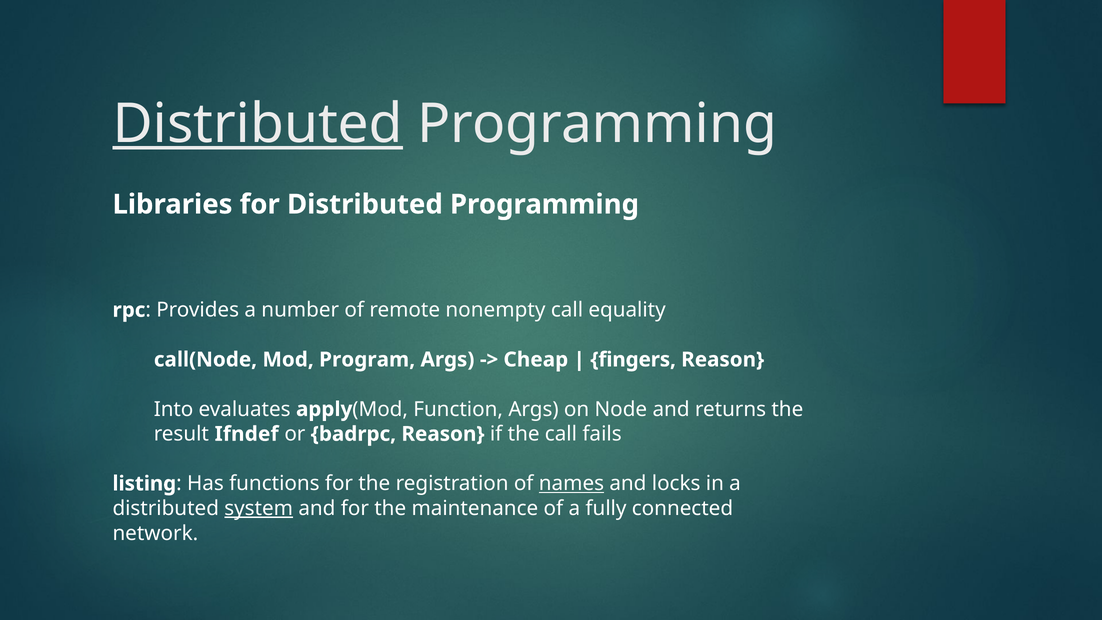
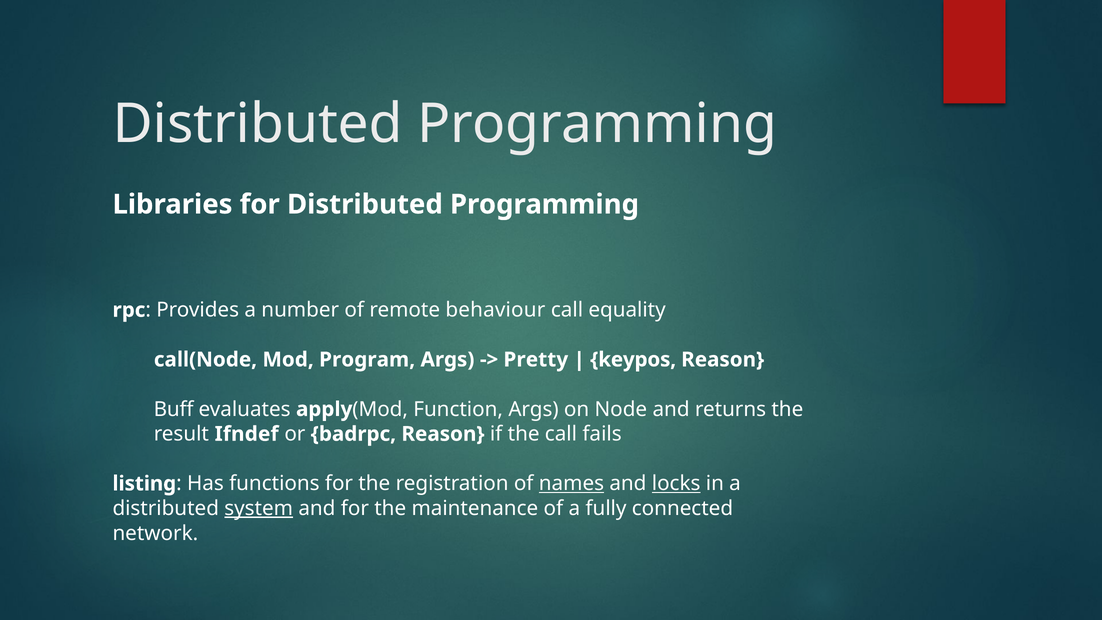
Distributed at (258, 124) underline: present -> none
nonempty: nonempty -> behaviour
Cheap: Cheap -> Pretty
fingers: fingers -> keypos
Into: Into -> Buff
locks underline: none -> present
